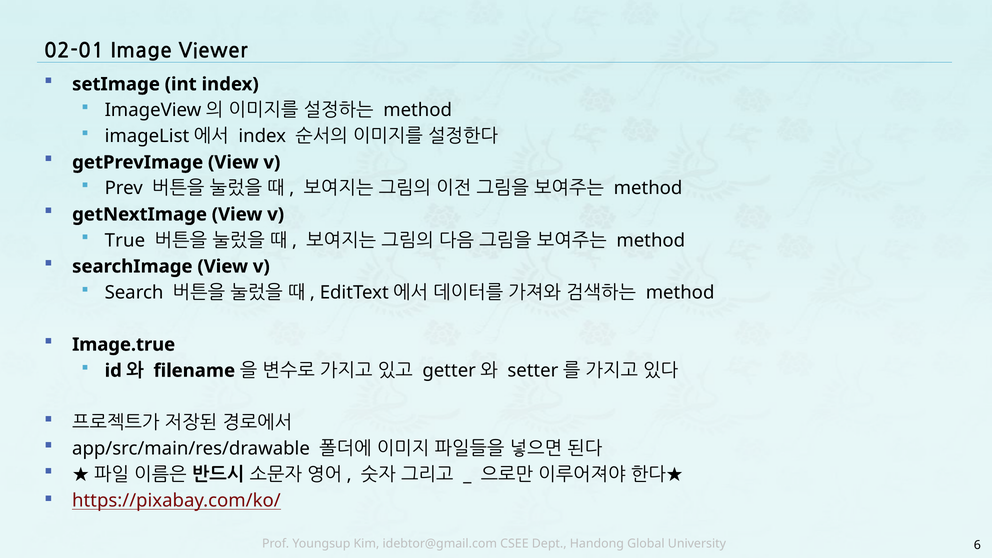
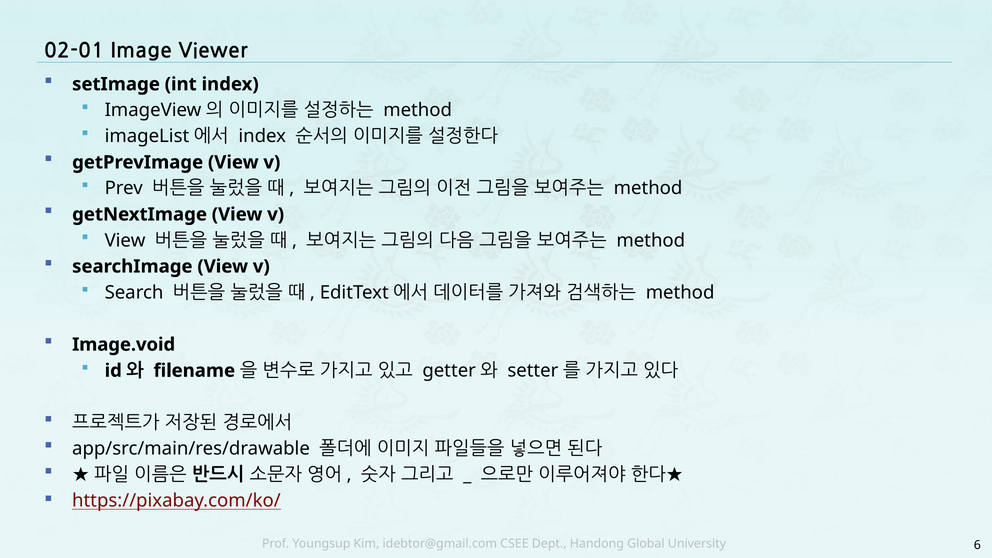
True at (125, 240): True -> View
Image.true: Image.true -> Image.void
